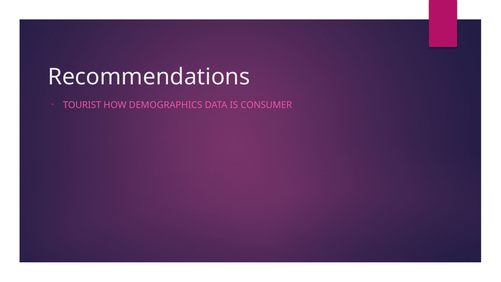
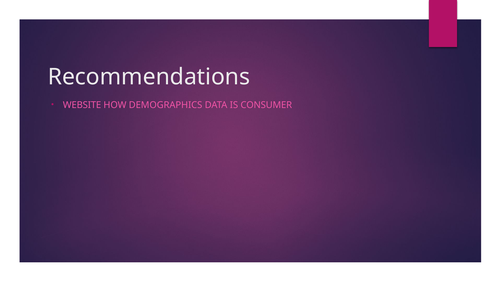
TOURIST: TOURIST -> WEBSITE
